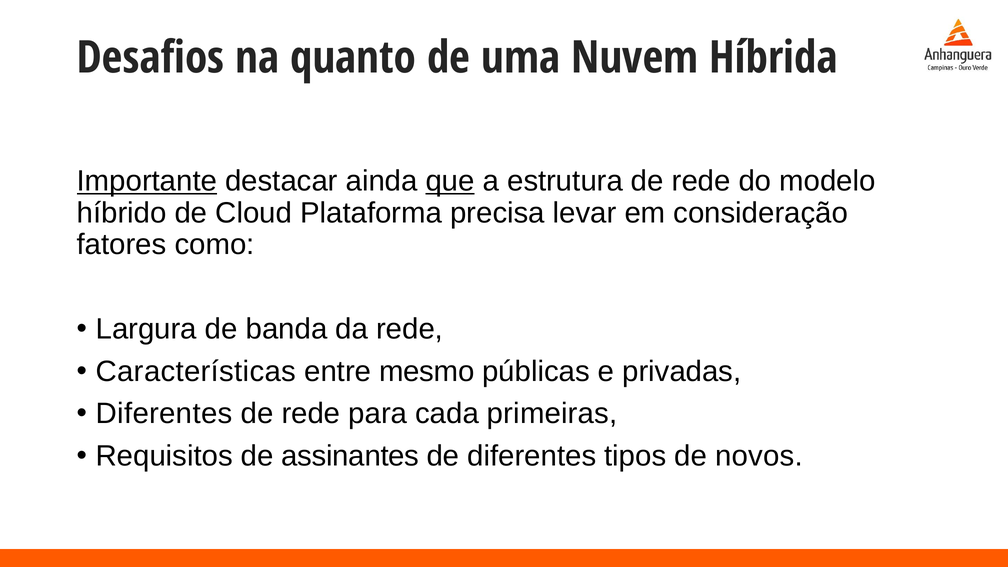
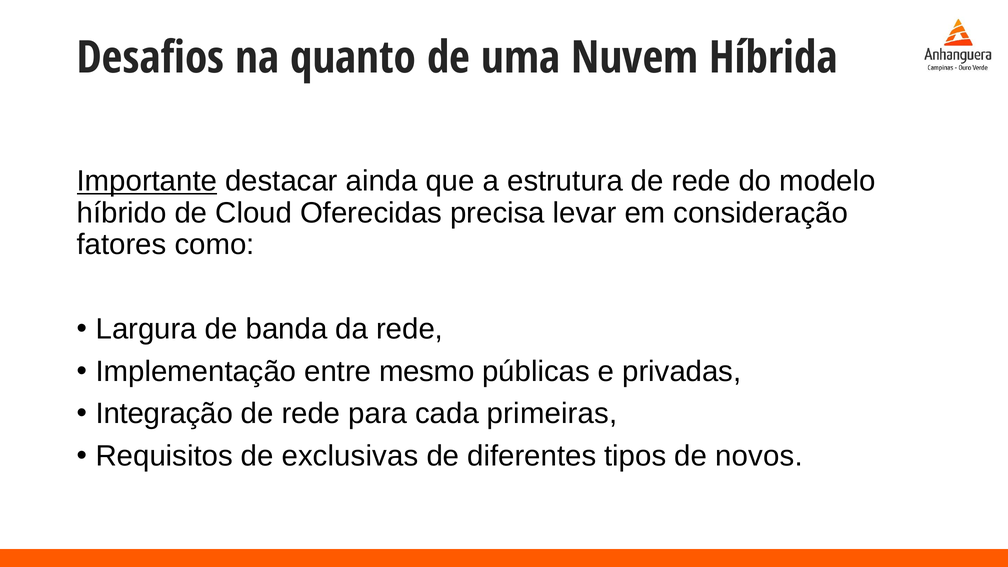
que underline: present -> none
Plataforma: Plataforma -> Oferecidas
Características: Características -> Implementação
Diferentes at (164, 414): Diferentes -> Integração
assinantes: assinantes -> exclusivas
